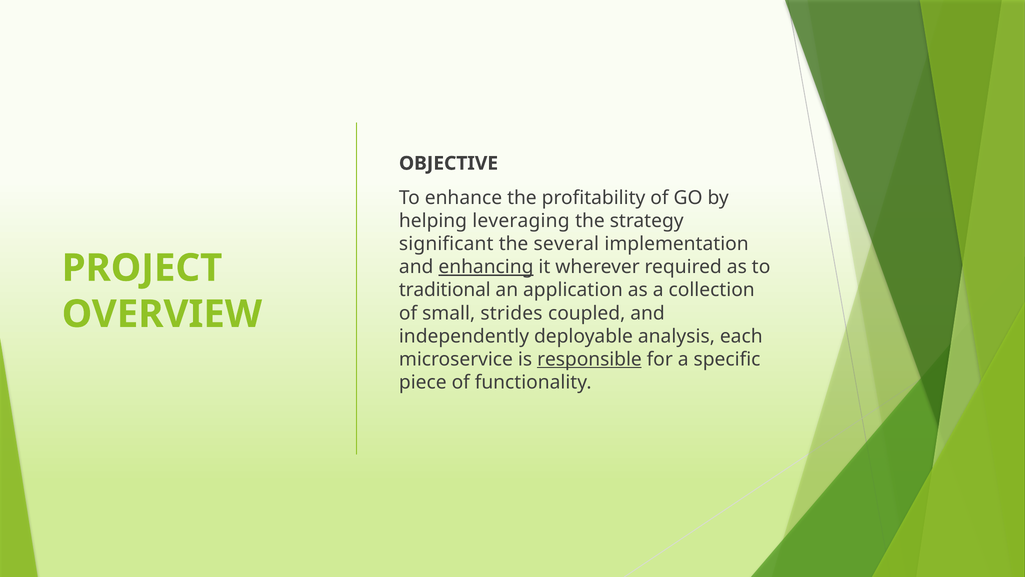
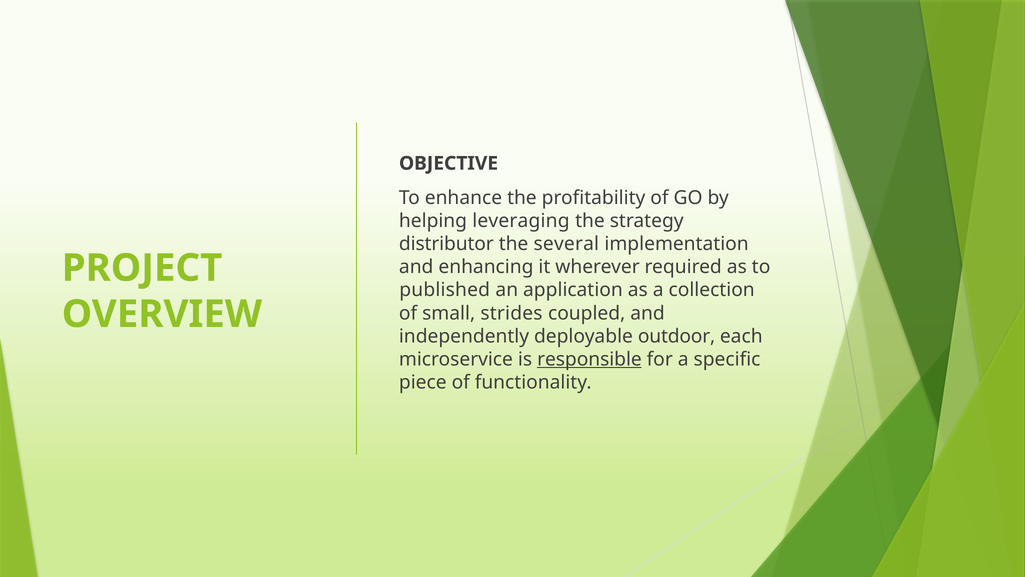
significant: significant -> distributor
enhancing underline: present -> none
traditional: traditional -> published
analysis: analysis -> outdoor
